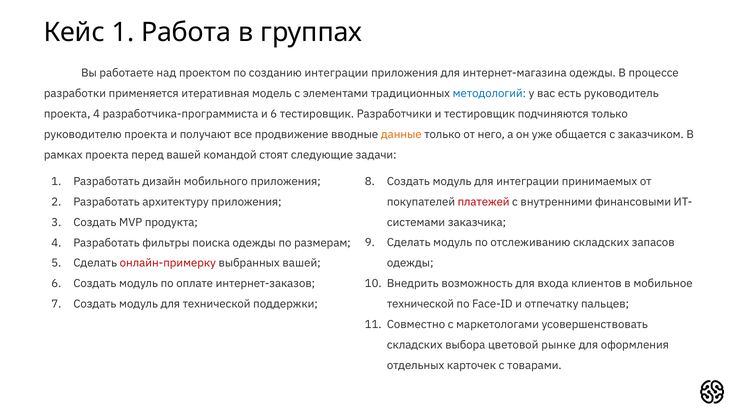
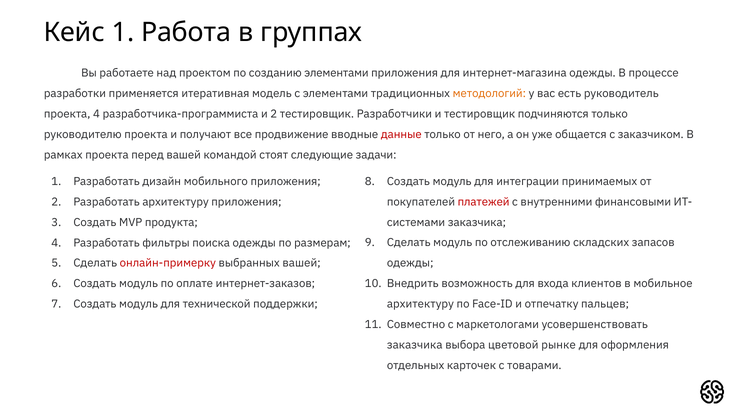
созданию интеграции: интеграции -> элементами
методологий colour: blue -> orange
и 6: 6 -> 2
данные colour: orange -> red
технической at (420, 304): технической -> архитектуру
складских at (415, 345): складских -> заказчика
